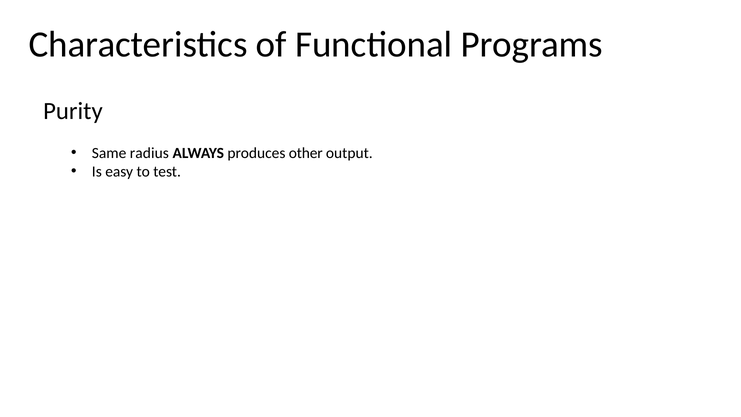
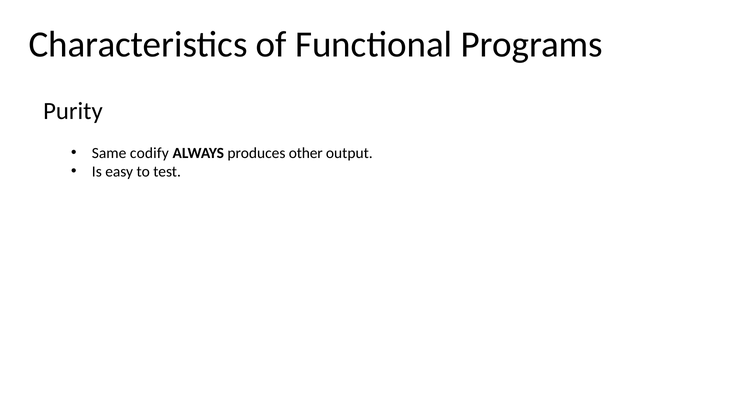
radius: radius -> codify
